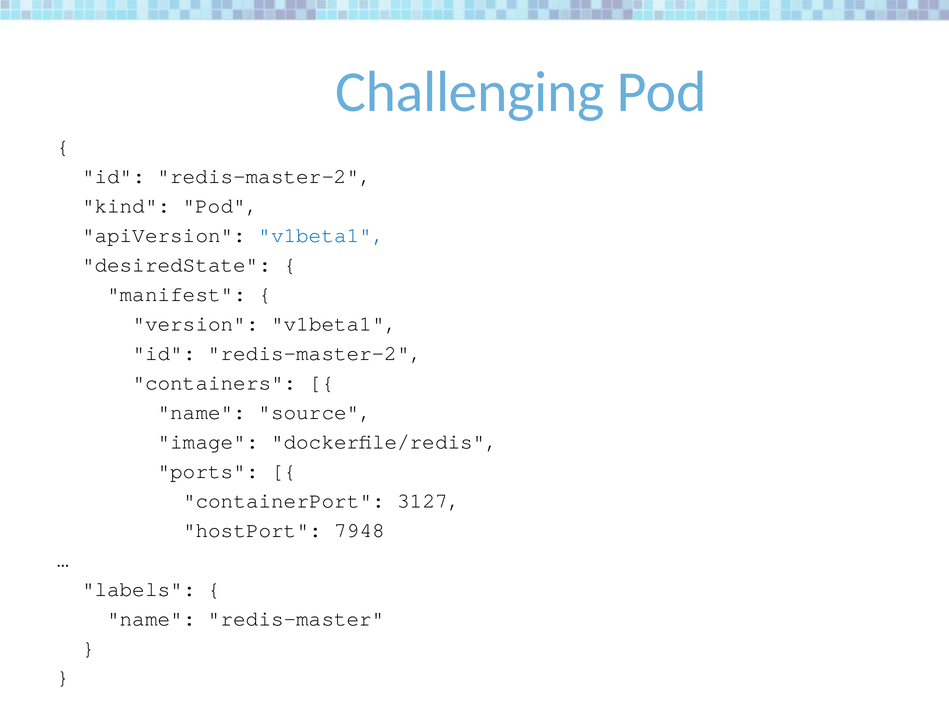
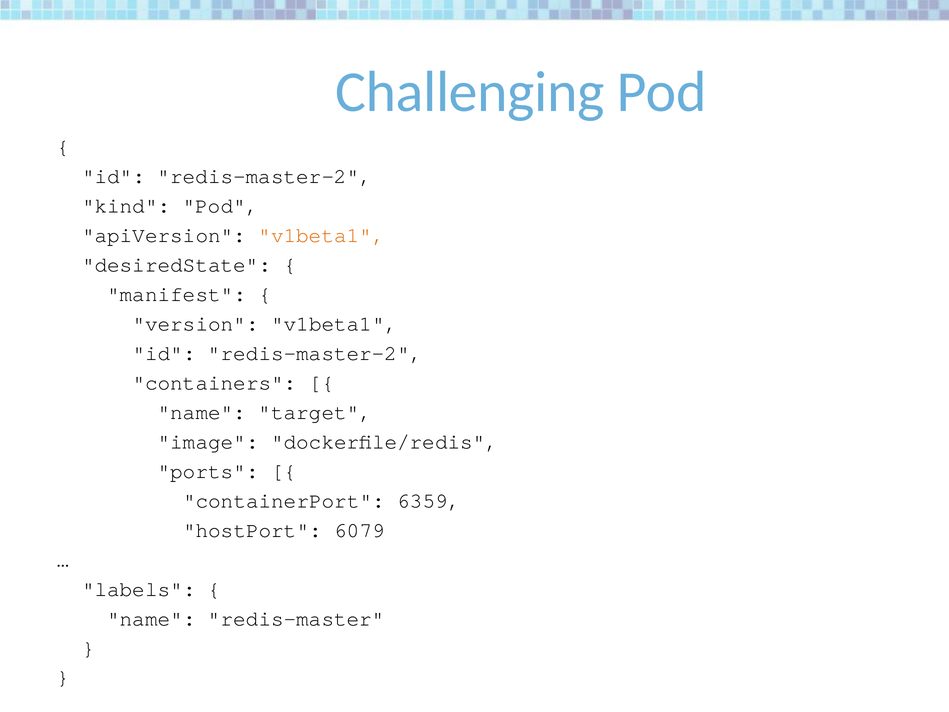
v1beta1 at (322, 235) colour: blue -> orange
source: source -> target
3127: 3127 -> 6359
7948: 7948 -> 6079
